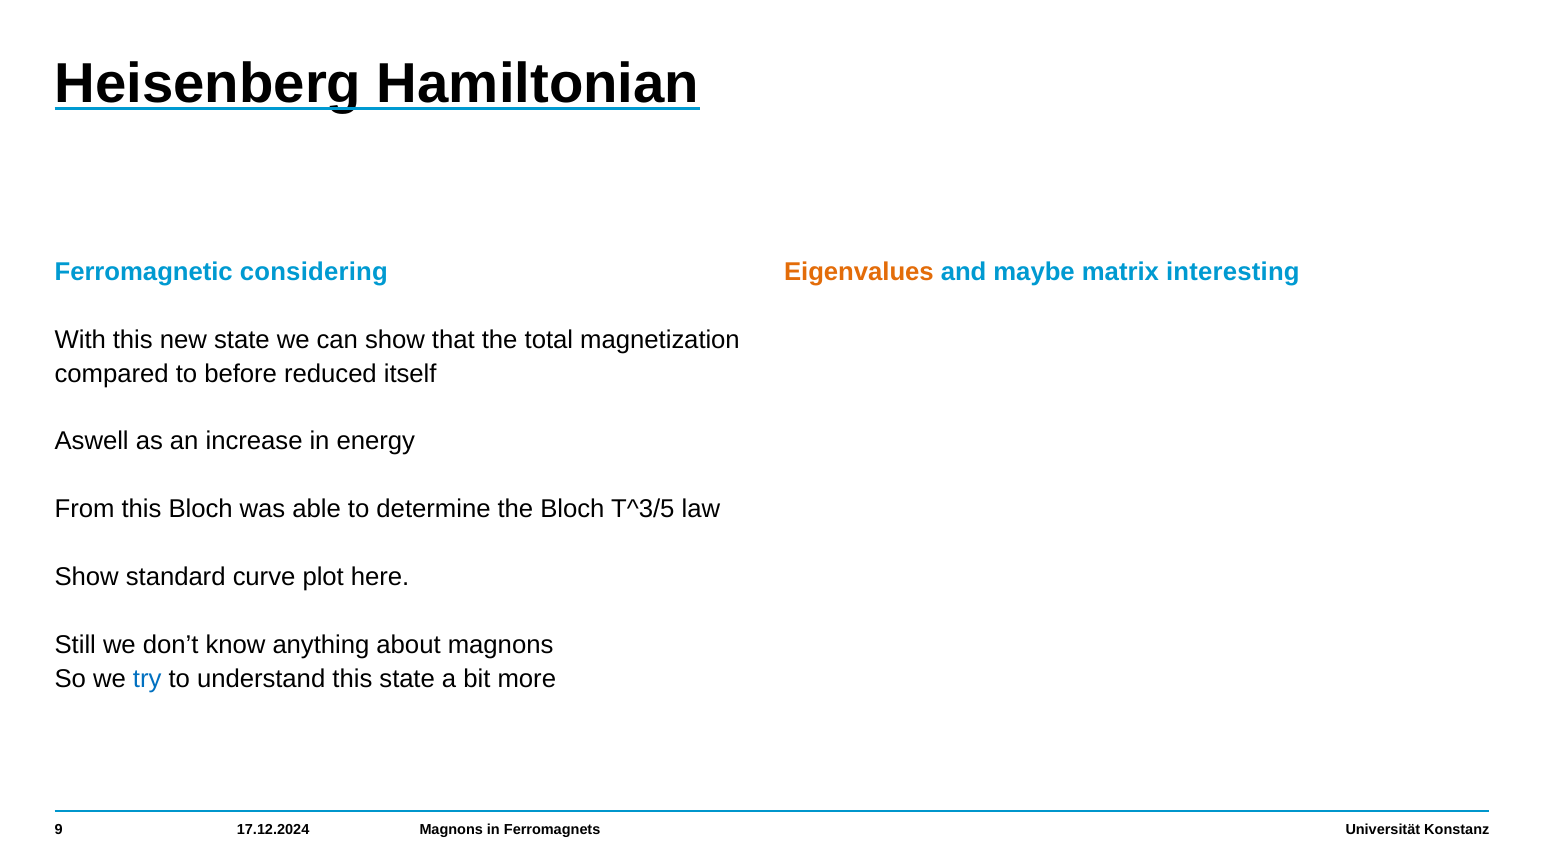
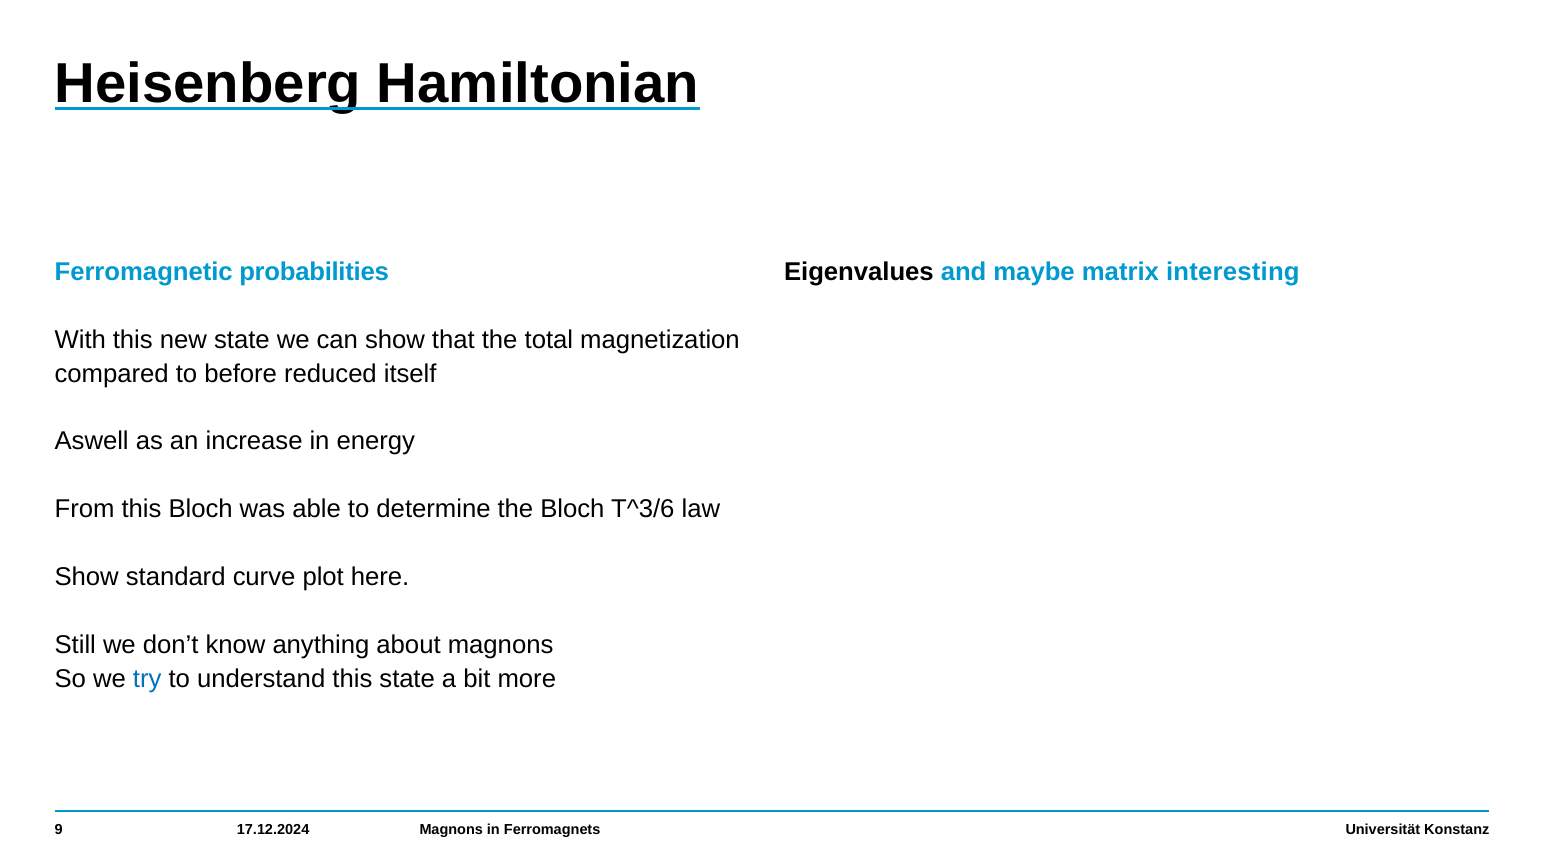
considering: considering -> probabilities
Eigenvalues colour: orange -> black
T^3/5: T^3/5 -> T^3/6
